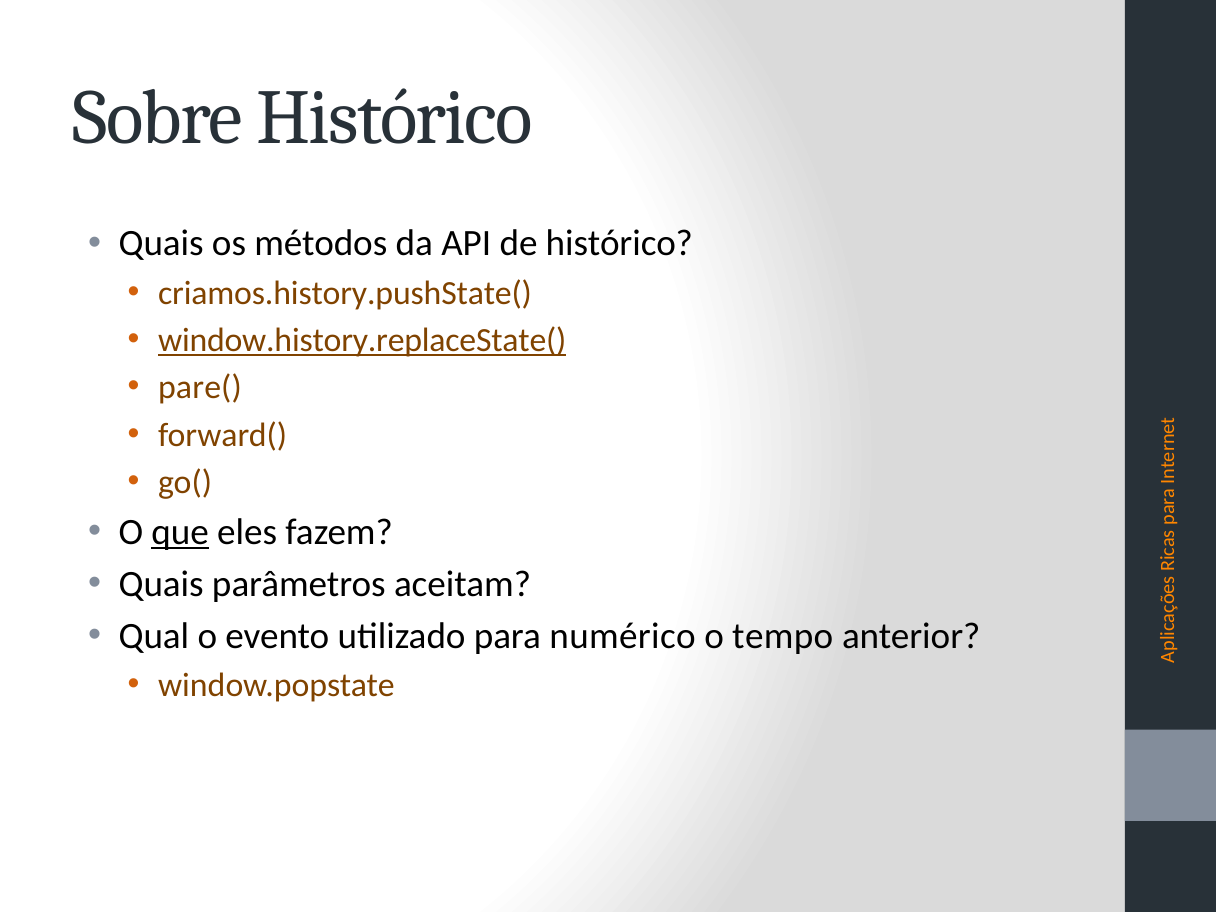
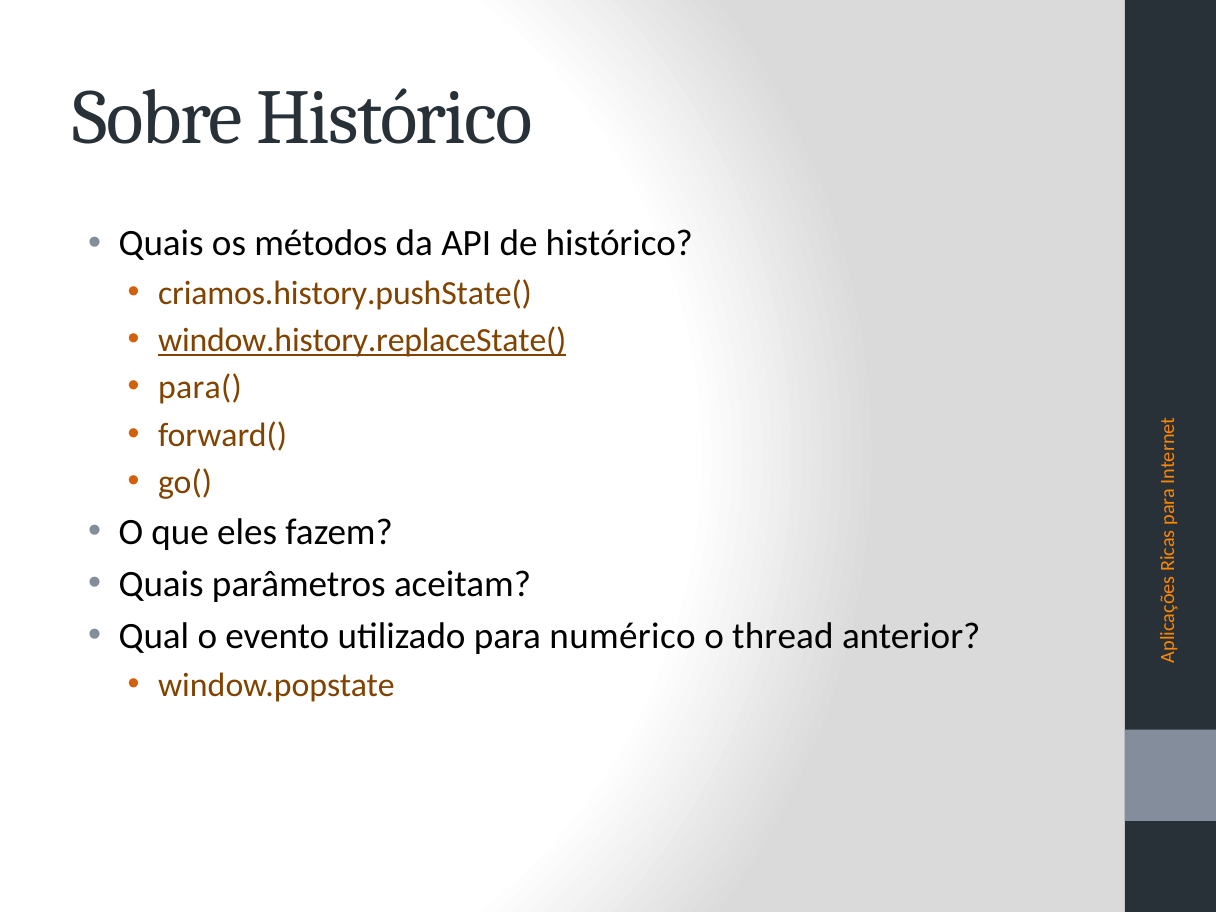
pare(: pare( -> para(
que underline: present -> none
tempo: tempo -> thread
